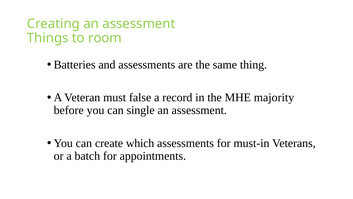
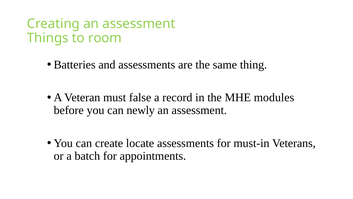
majority: majority -> modules
single: single -> newly
which: which -> locate
